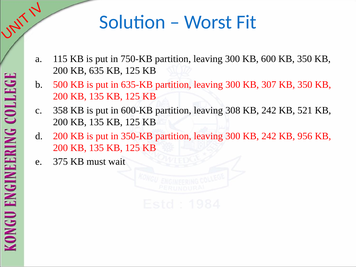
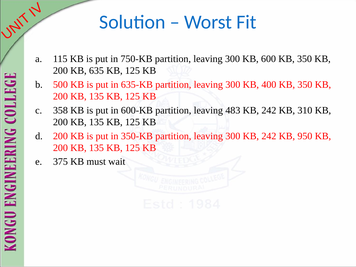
307: 307 -> 400
308: 308 -> 483
521: 521 -> 310
956: 956 -> 950
